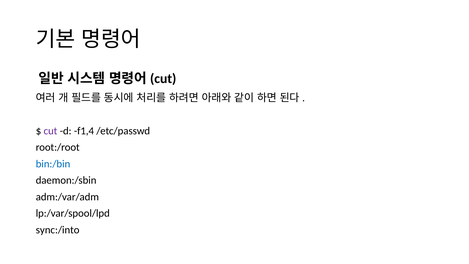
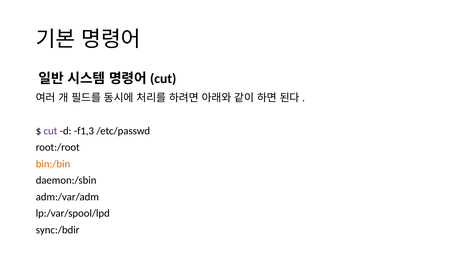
f1,4: f1,4 -> f1,3
bin:/bin colour: blue -> orange
sync:/into: sync:/into -> sync:/bdir
